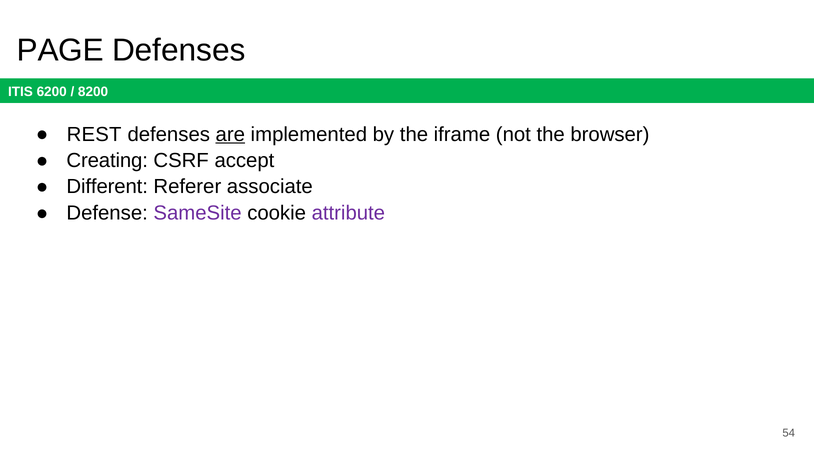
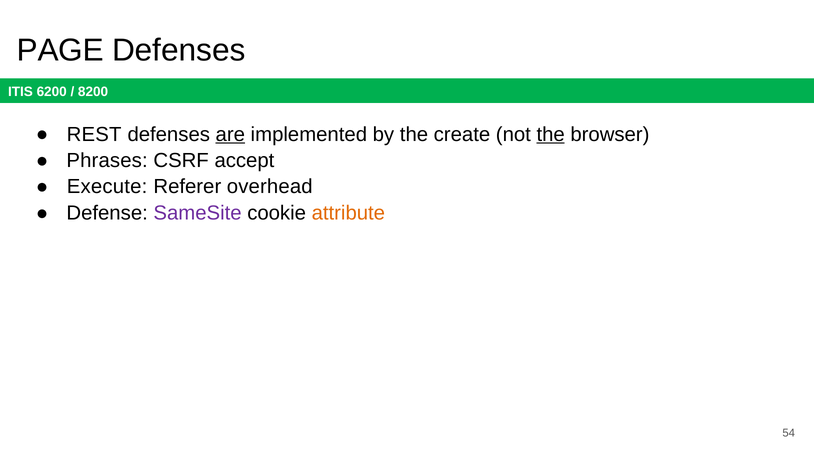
iframe: iframe -> create
the at (551, 134) underline: none -> present
Creating: Creating -> Phrases
Different: Different -> Execute
associate: associate -> overhead
attribute colour: purple -> orange
